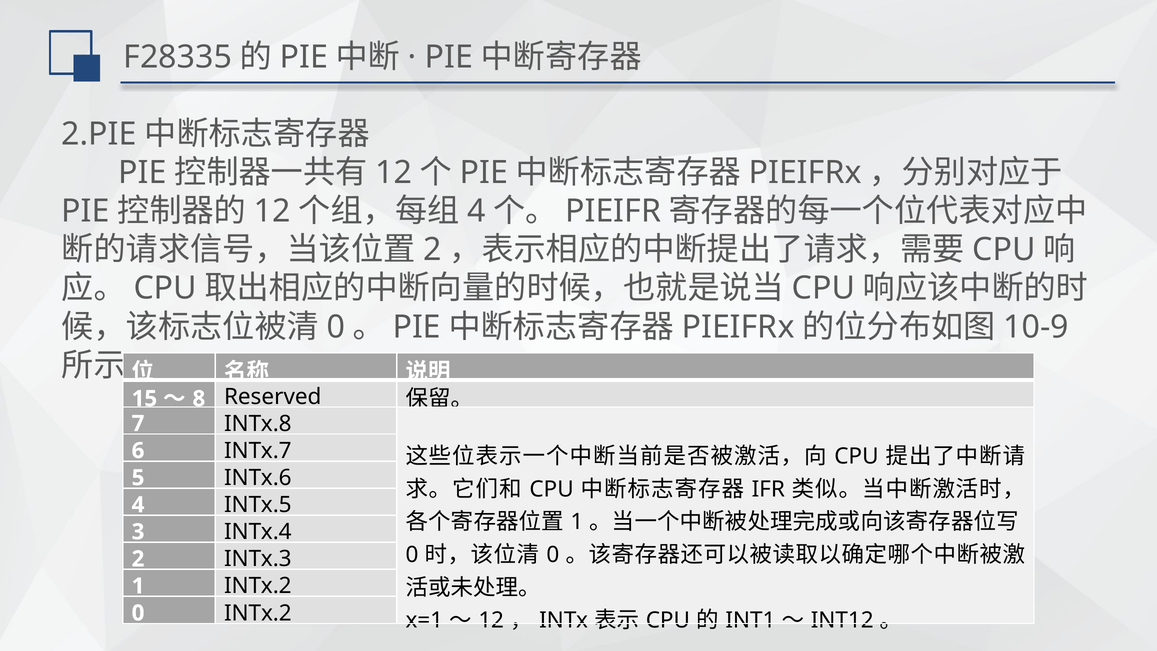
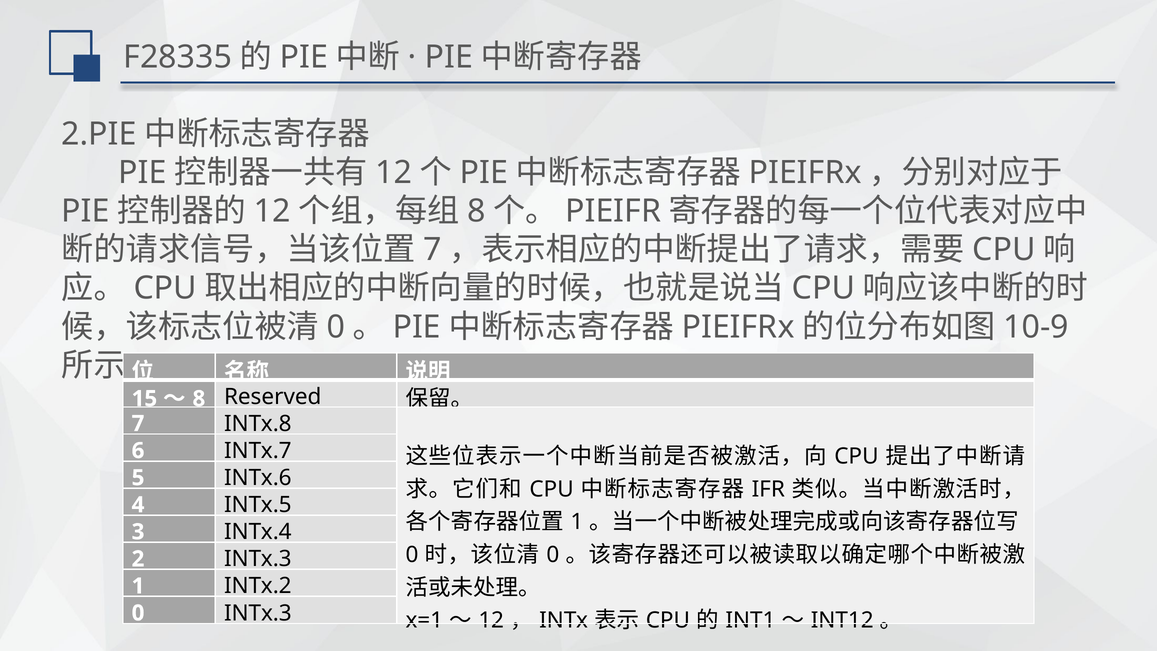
4 at (476, 211): 4 -> 8
2 at (433, 250): 2 -> 7
0 INTx.2: INTx.2 -> INTx.3
